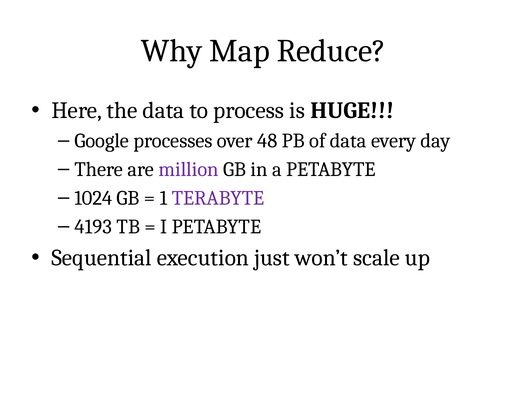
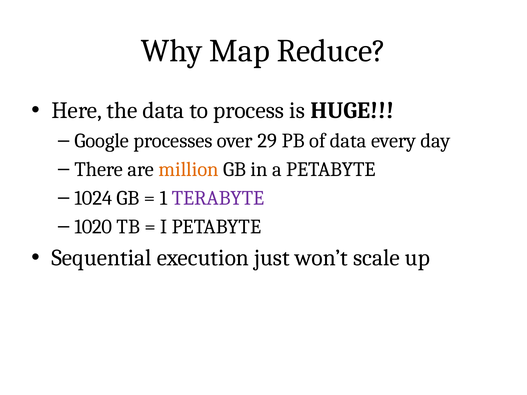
48: 48 -> 29
million colour: purple -> orange
4193: 4193 -> 1020
